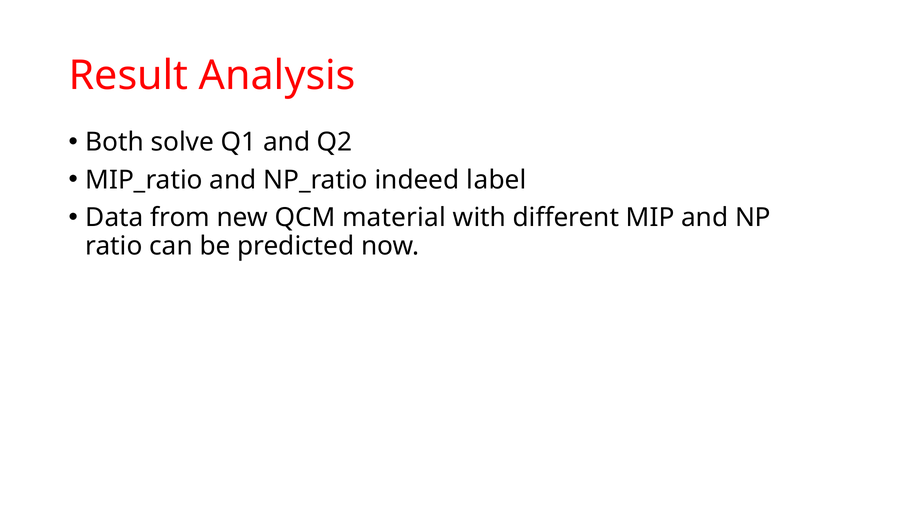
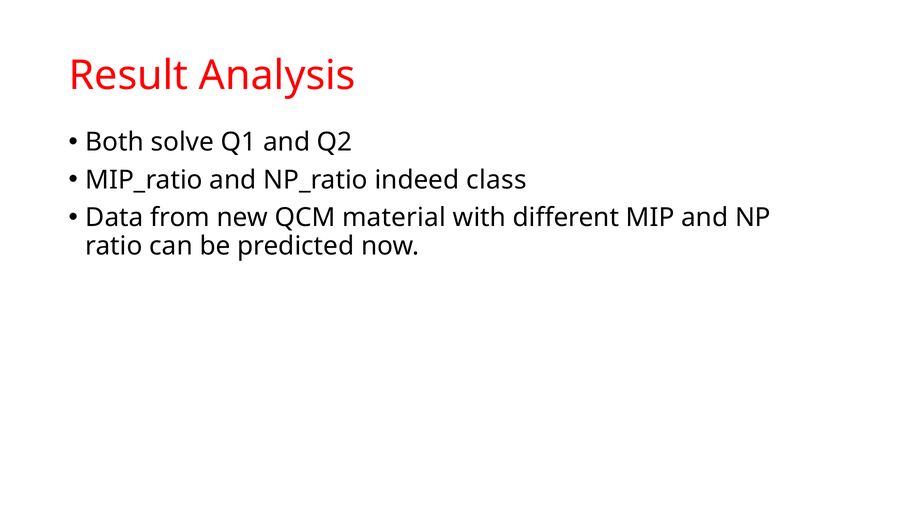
label: label -> class
